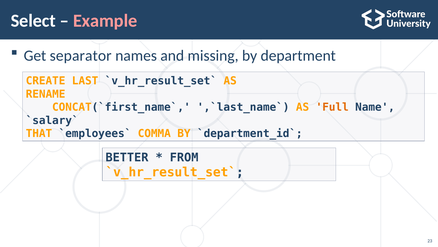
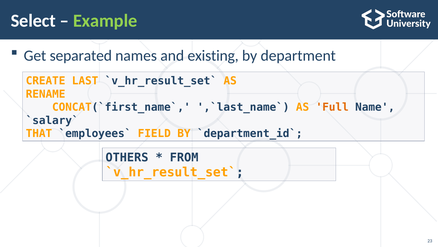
Example colour: pink -> light green
separator: separator -> separated
missing: missing -> existing
COMMA: COMMA -> FIELD
BETTER: BETTER -> OTHERS
